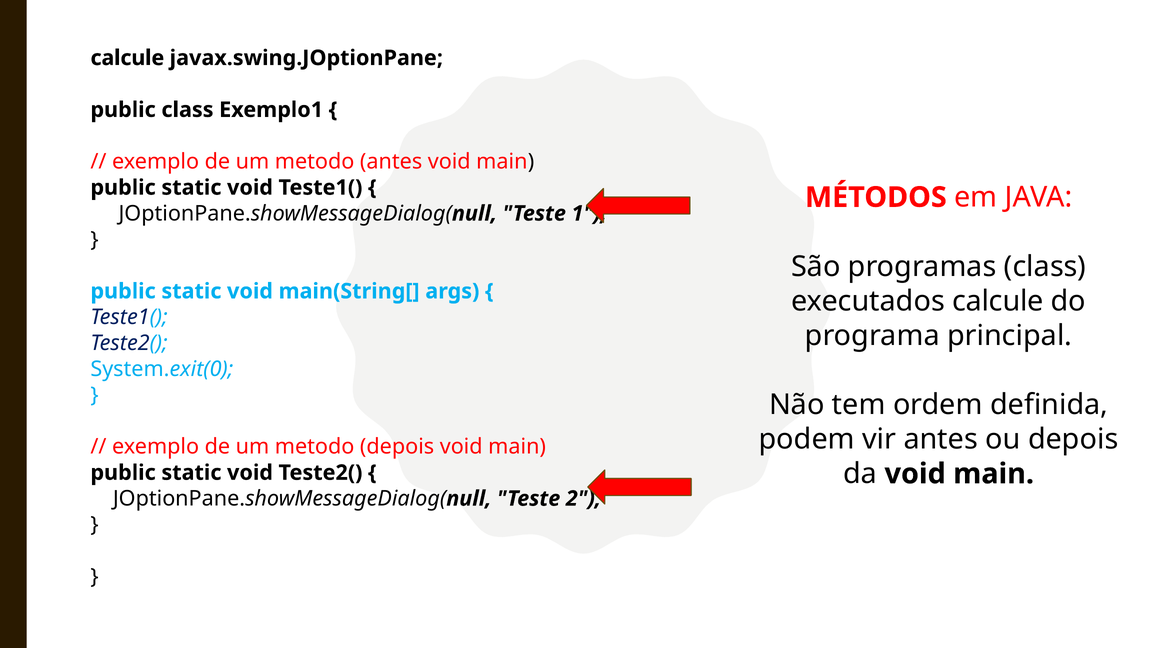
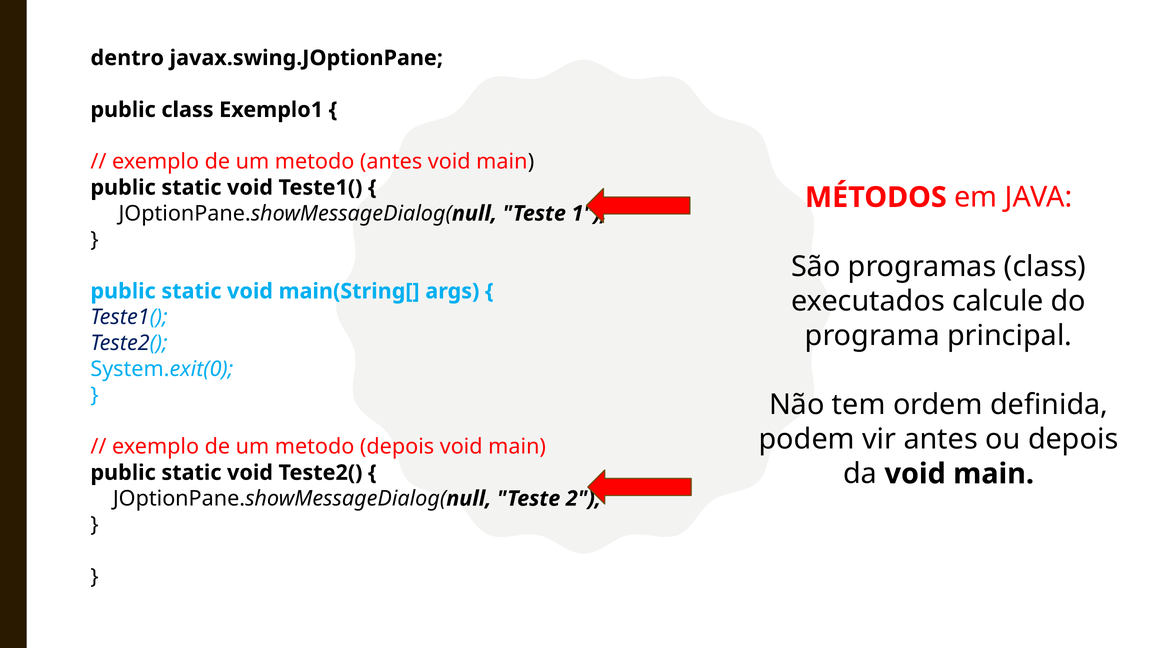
calcule at (127, 58): calcule -> dentro
